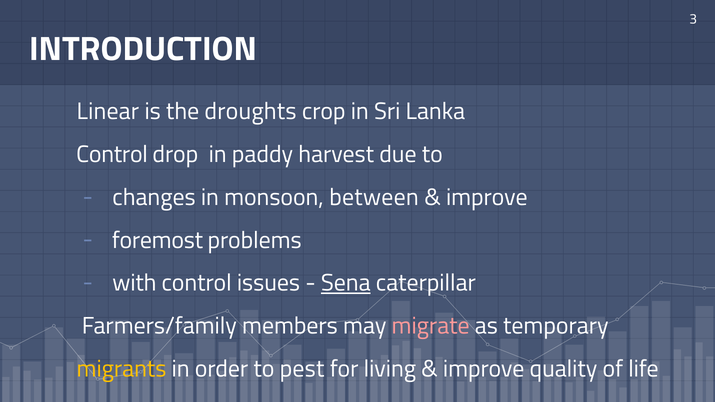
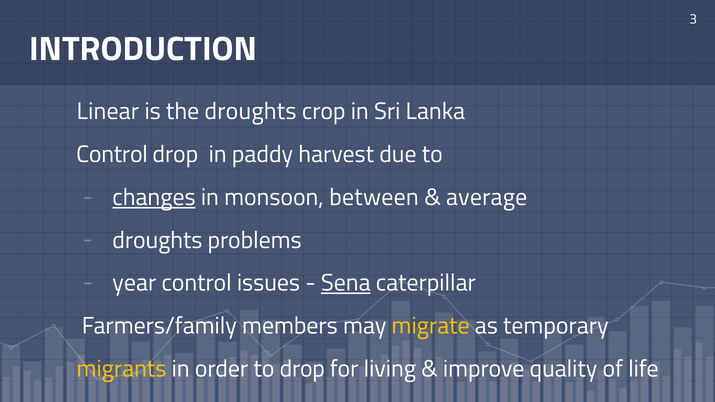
changes underline: none -> present
improve at (487, 197): improve -> average
foremost at (157, 240): foremost -> droughts
with: with -> year
migrate colour: pink -> yellow
to pest: pest -> drop
